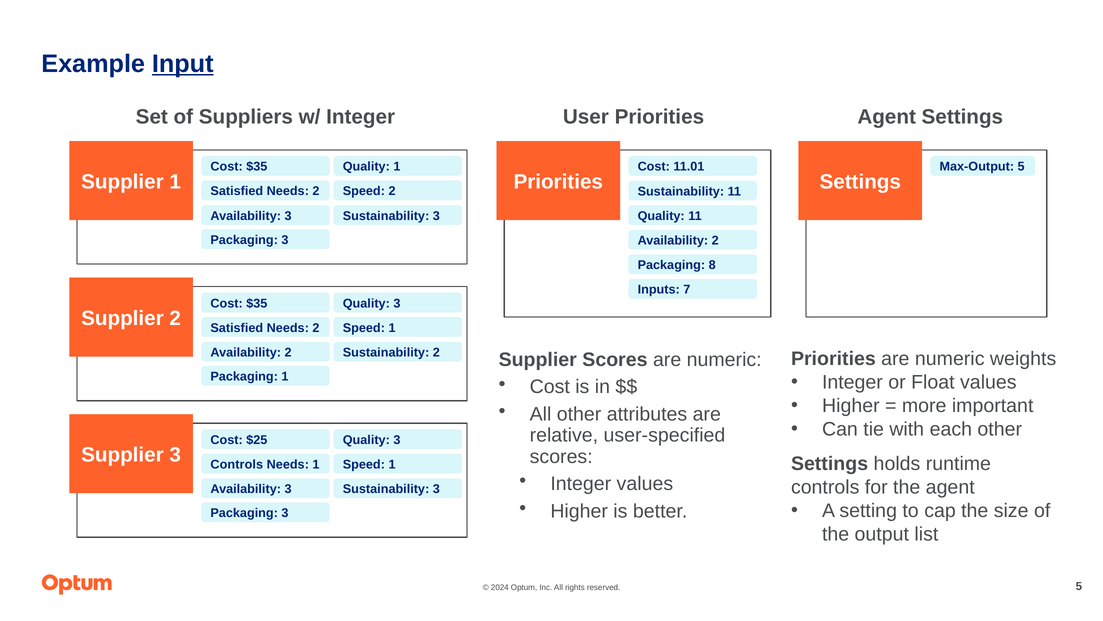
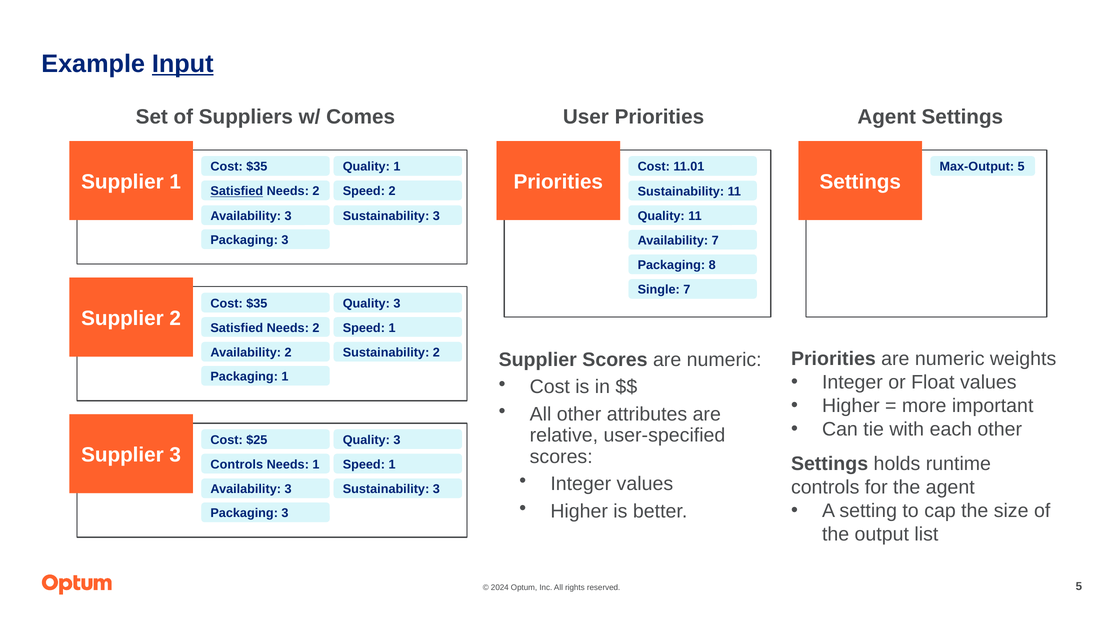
w/ Integer: Integer -> Comes
Satisfied at (237, 191) underline: none -> present
2 at (715, 240): 2 -> 7
Inputs: Inputs -> Single
